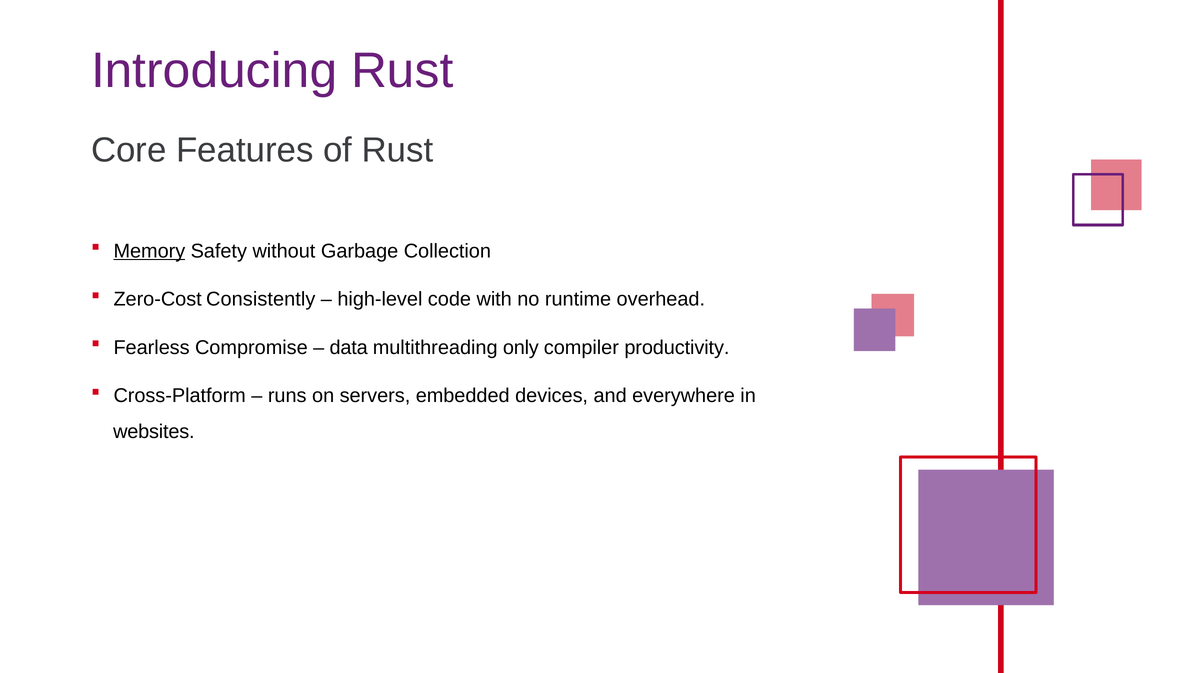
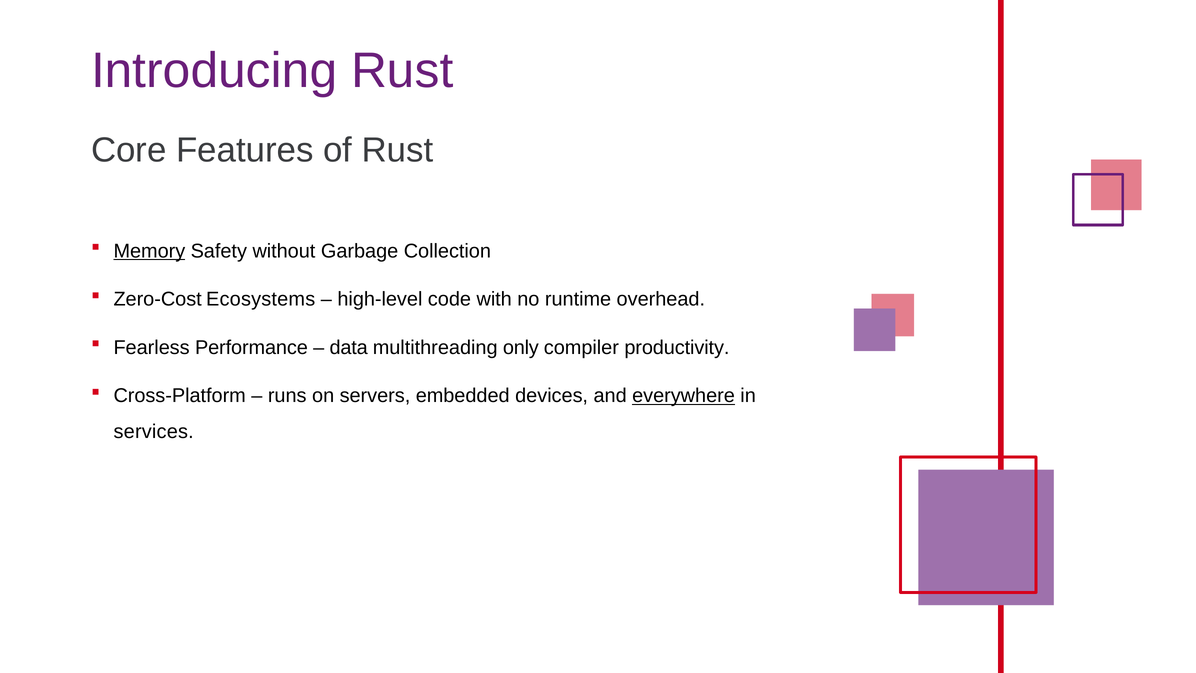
Consistently: Consistently -> Ecosystems
Compromise: Compromise -> Performance
everywhere underline: none -> present
websites: websites -> services
